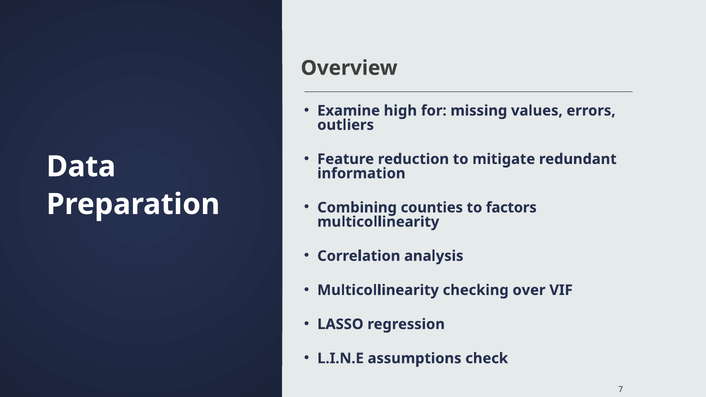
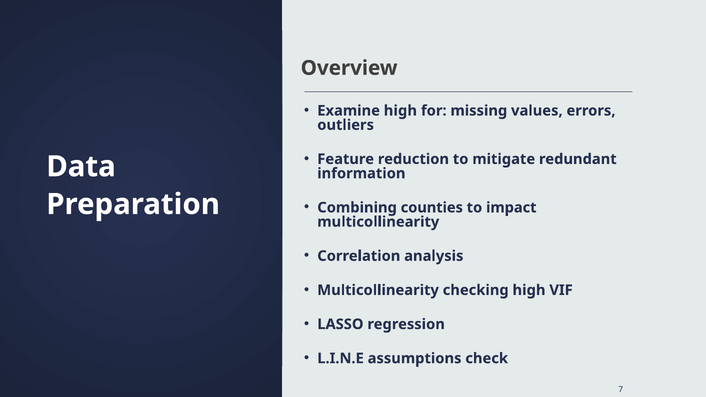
factors: factors -> impact
checking over: over -> high
